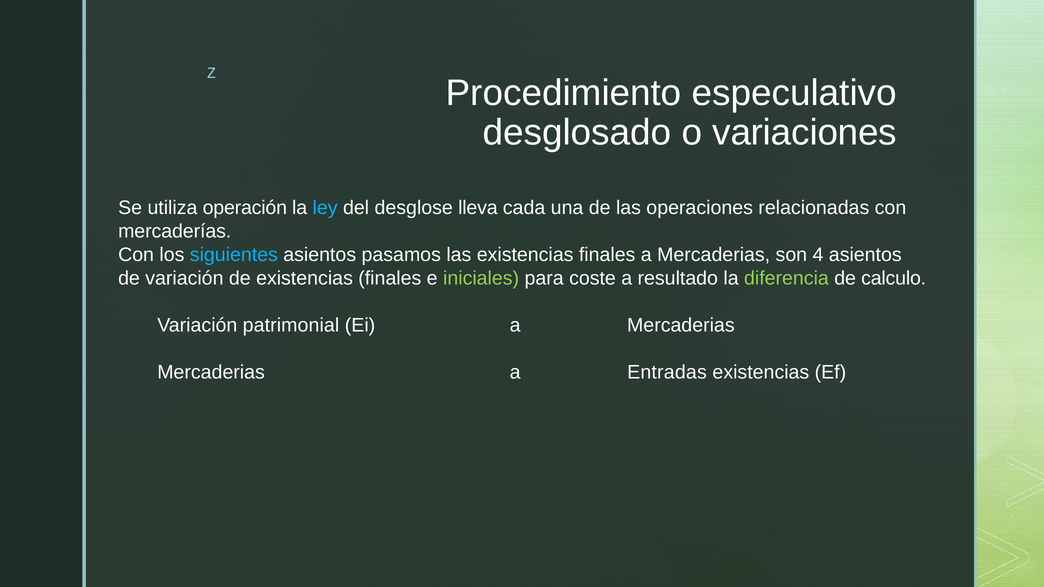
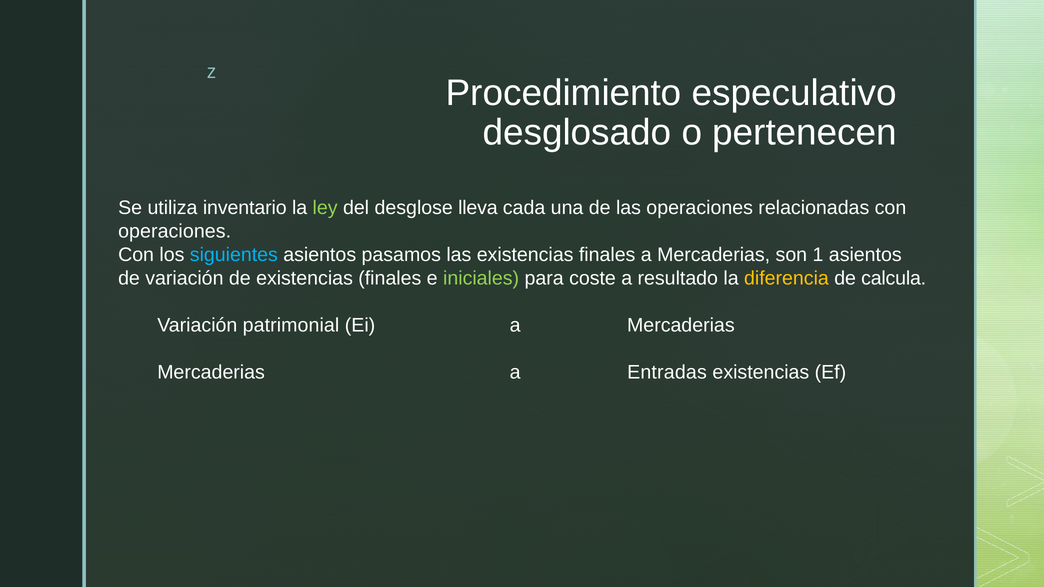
variaciones: variaciones -> pertenecen
operación: operación -> inventario
ley colour: light blue -> light green
mercaderías at (175, 231): mercaderías -> operaciones
4: 4 -> 1
diferencia colour: light green -> yellow
calculo: calculo -> calcula
